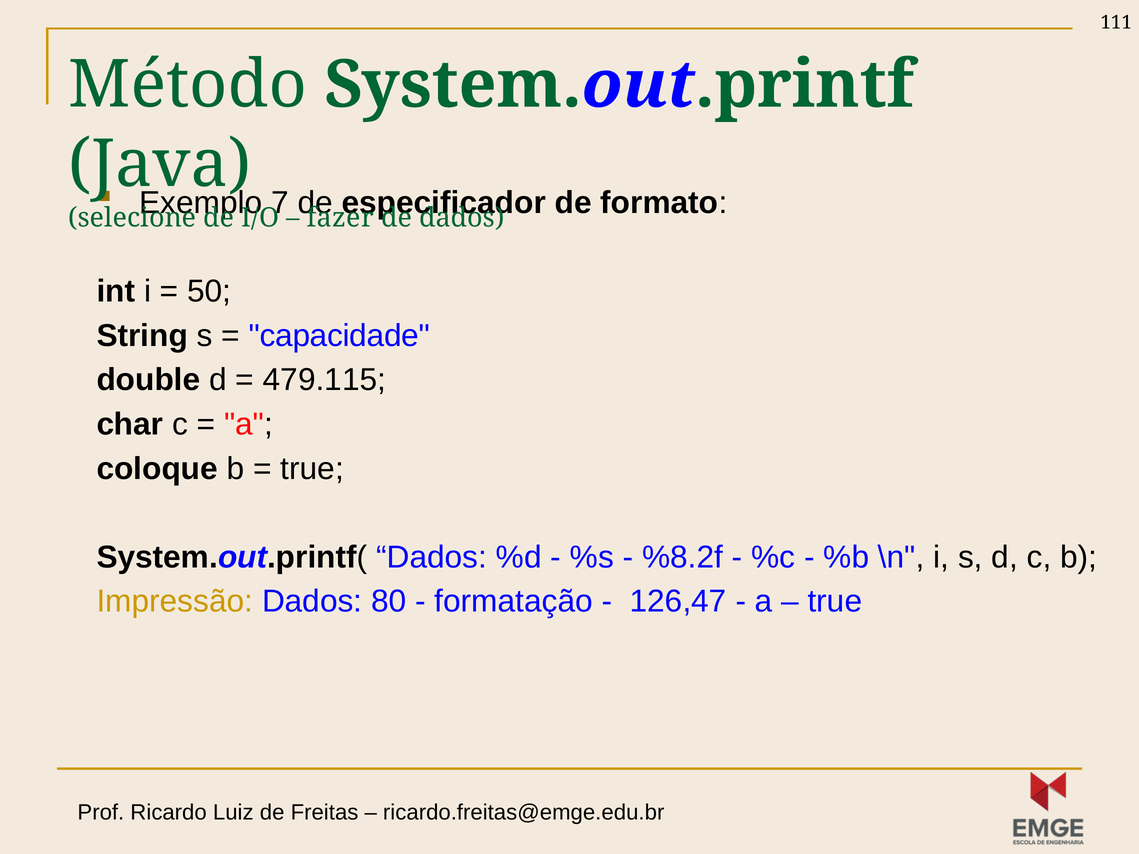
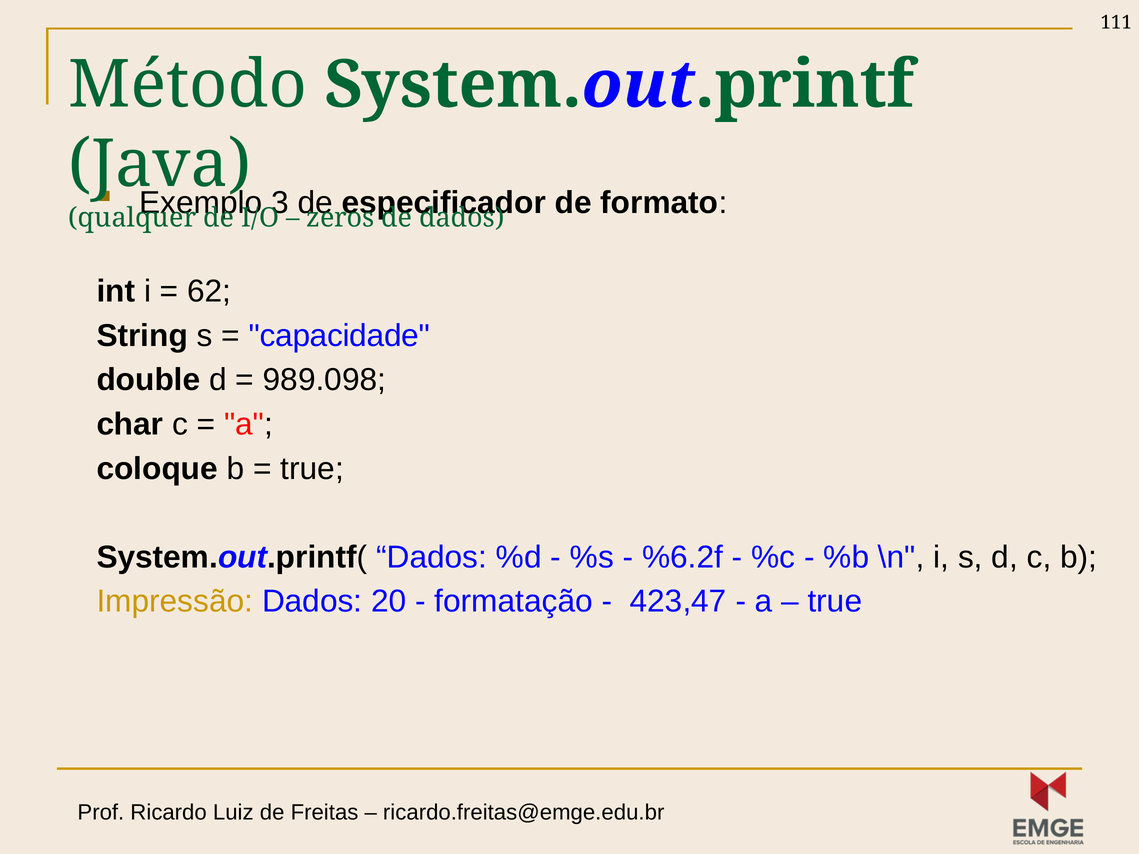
7: 7 -> 3
selecione: selecione -> qualquer
fazer: fazer -> zeros
50: 50 -> 62
479.115: 479.115 -> 989.098
%8.2f: %8.2f -> %6.2f
80: 80 -> 20
126,47: 126,47 -> 423,47
